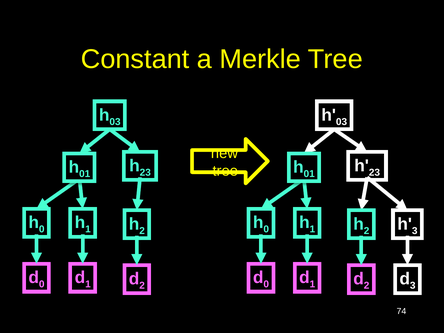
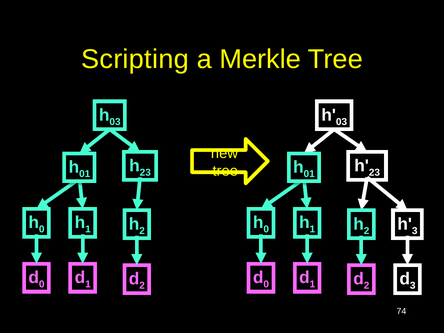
Constant: Constant -> Scripting
